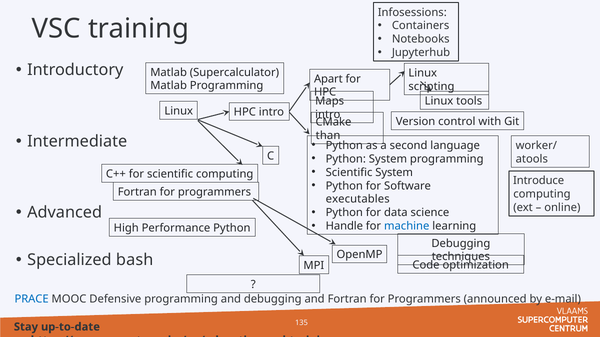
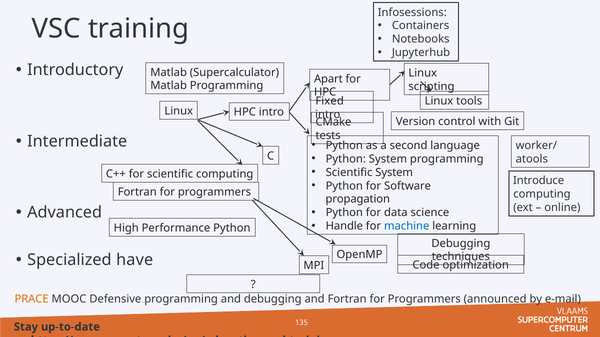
Maps: Maps -> Fixed
than: than -> tests
executables: executables -> propagation
bash: bash -> have
PRACE colour: blue -> orange
